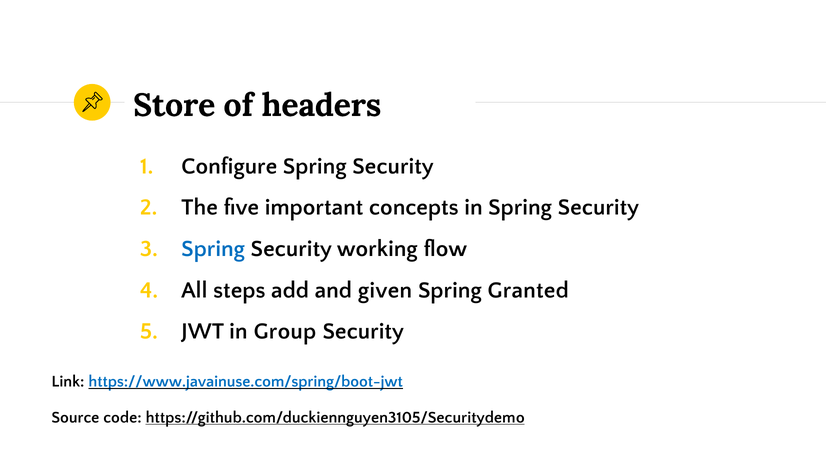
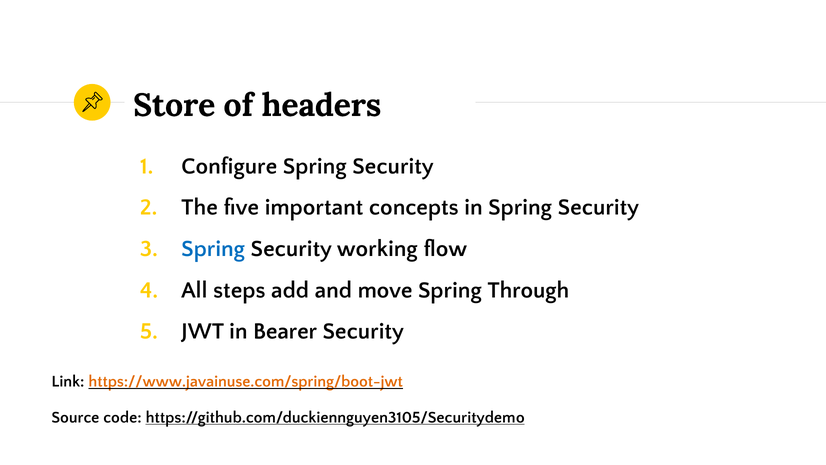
given: given -> move
Granted: Granted -> Through
Group: Group -> Bearer
https://www.javainuse.com/spring/boot-jwt colour: blue -> orange
